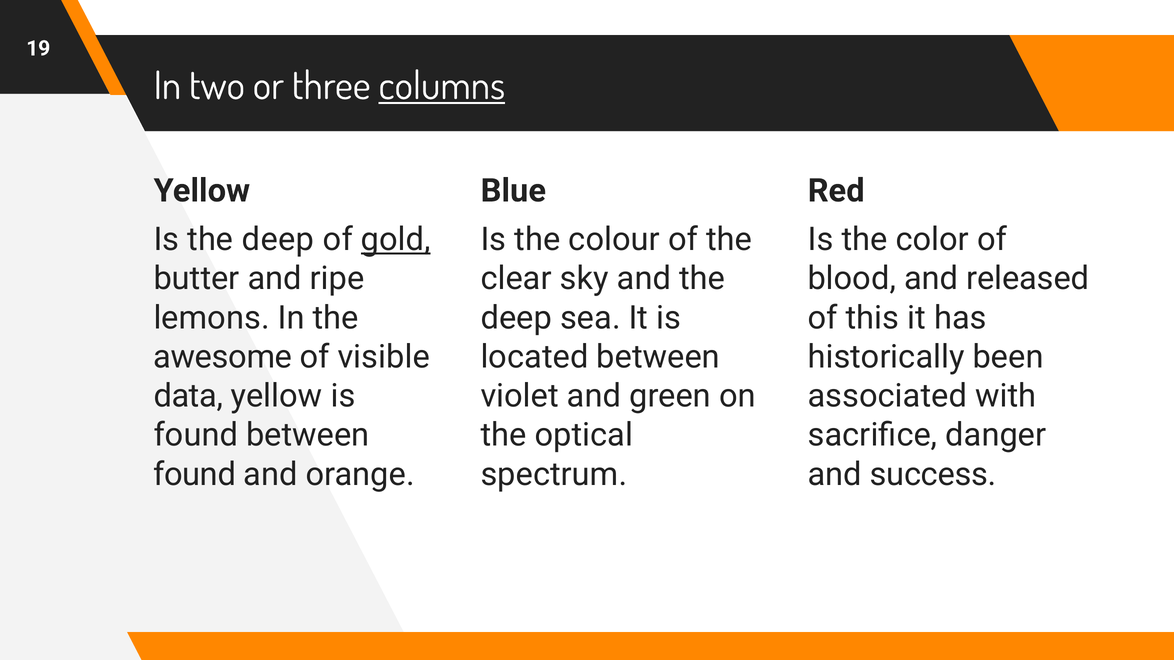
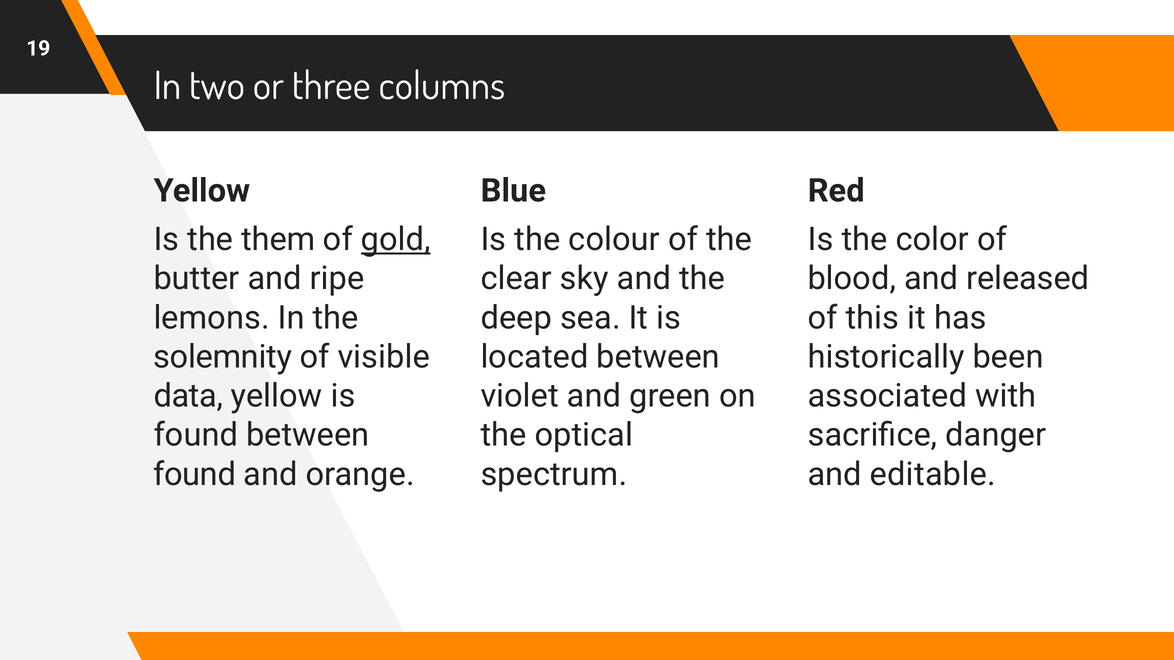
columns underline: present -> none
Is the deep: deep -> them
awesome: awesome -> solemnity
success: success -> editable
